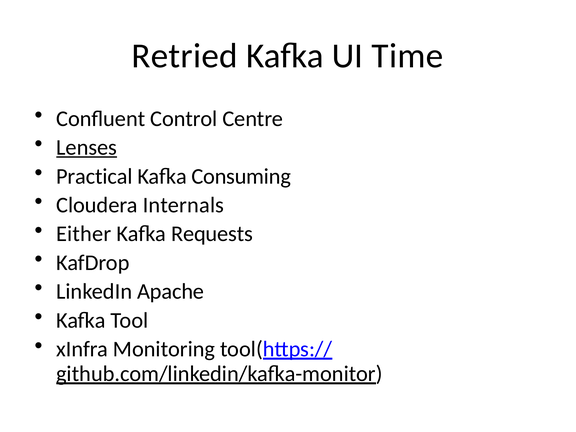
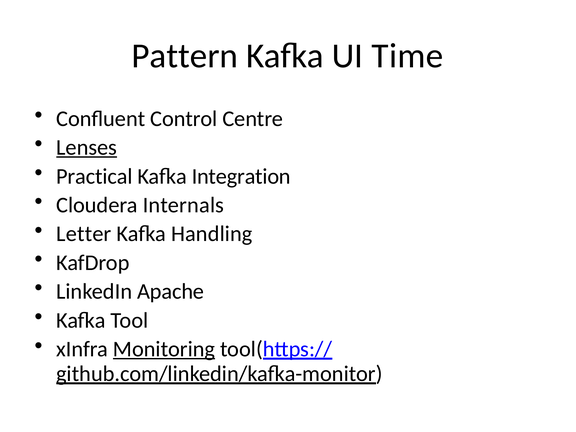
Retried: Retried -> Pattern
Consuming: Consuming -> Integration
Either: Either -> Letter
Requests: Requests -> Handling
Monitoring underline: none -> present
